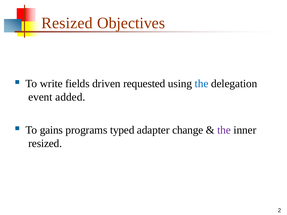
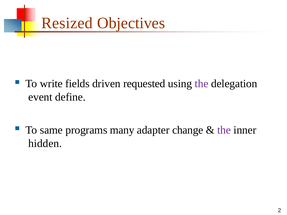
the at (202, 84) colour: blue -> purple
added: added -> define
gains: gains -> same
typed: typed -> many
resized at (45, 143): resized -> hidden
